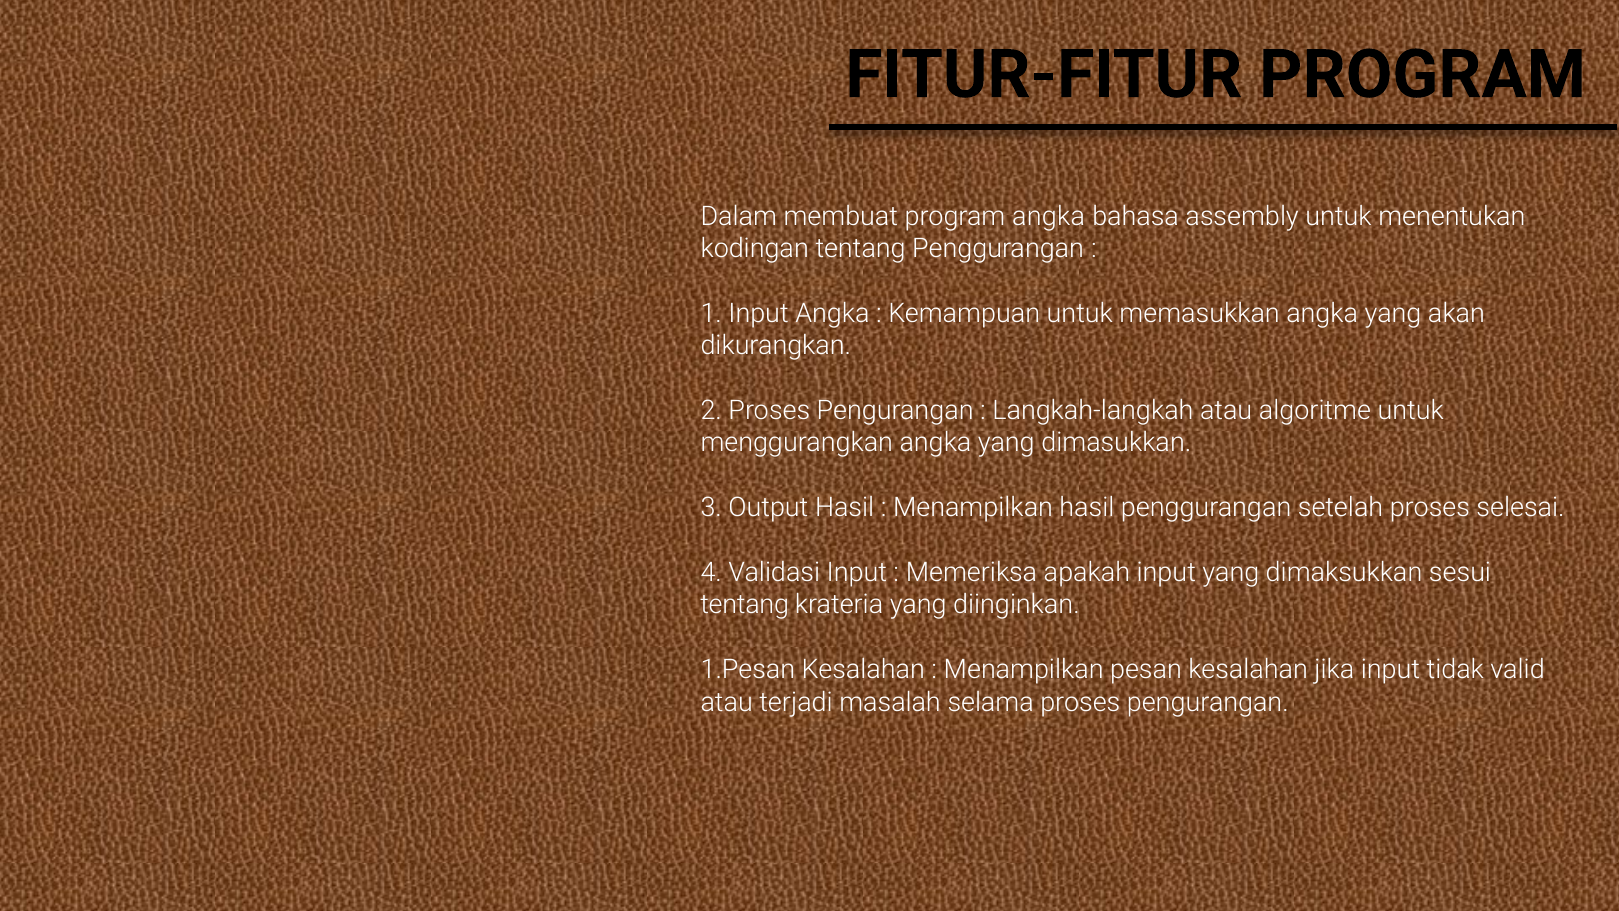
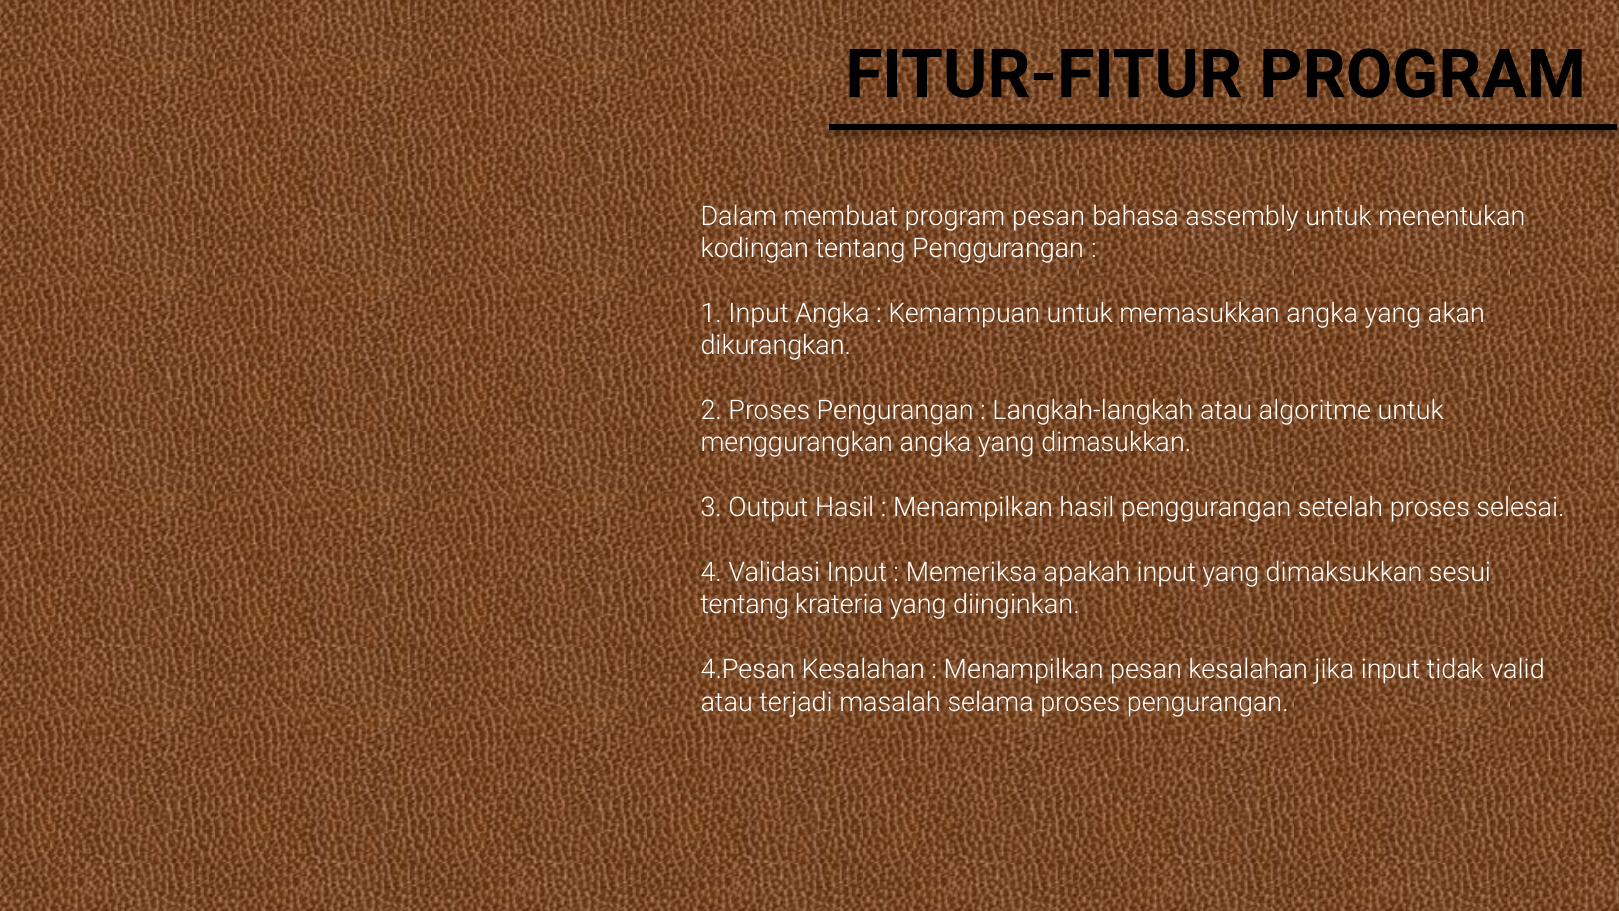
program angka: angka -> pesan
1.Pesan: 1.Pesan -> 4.Pesan
